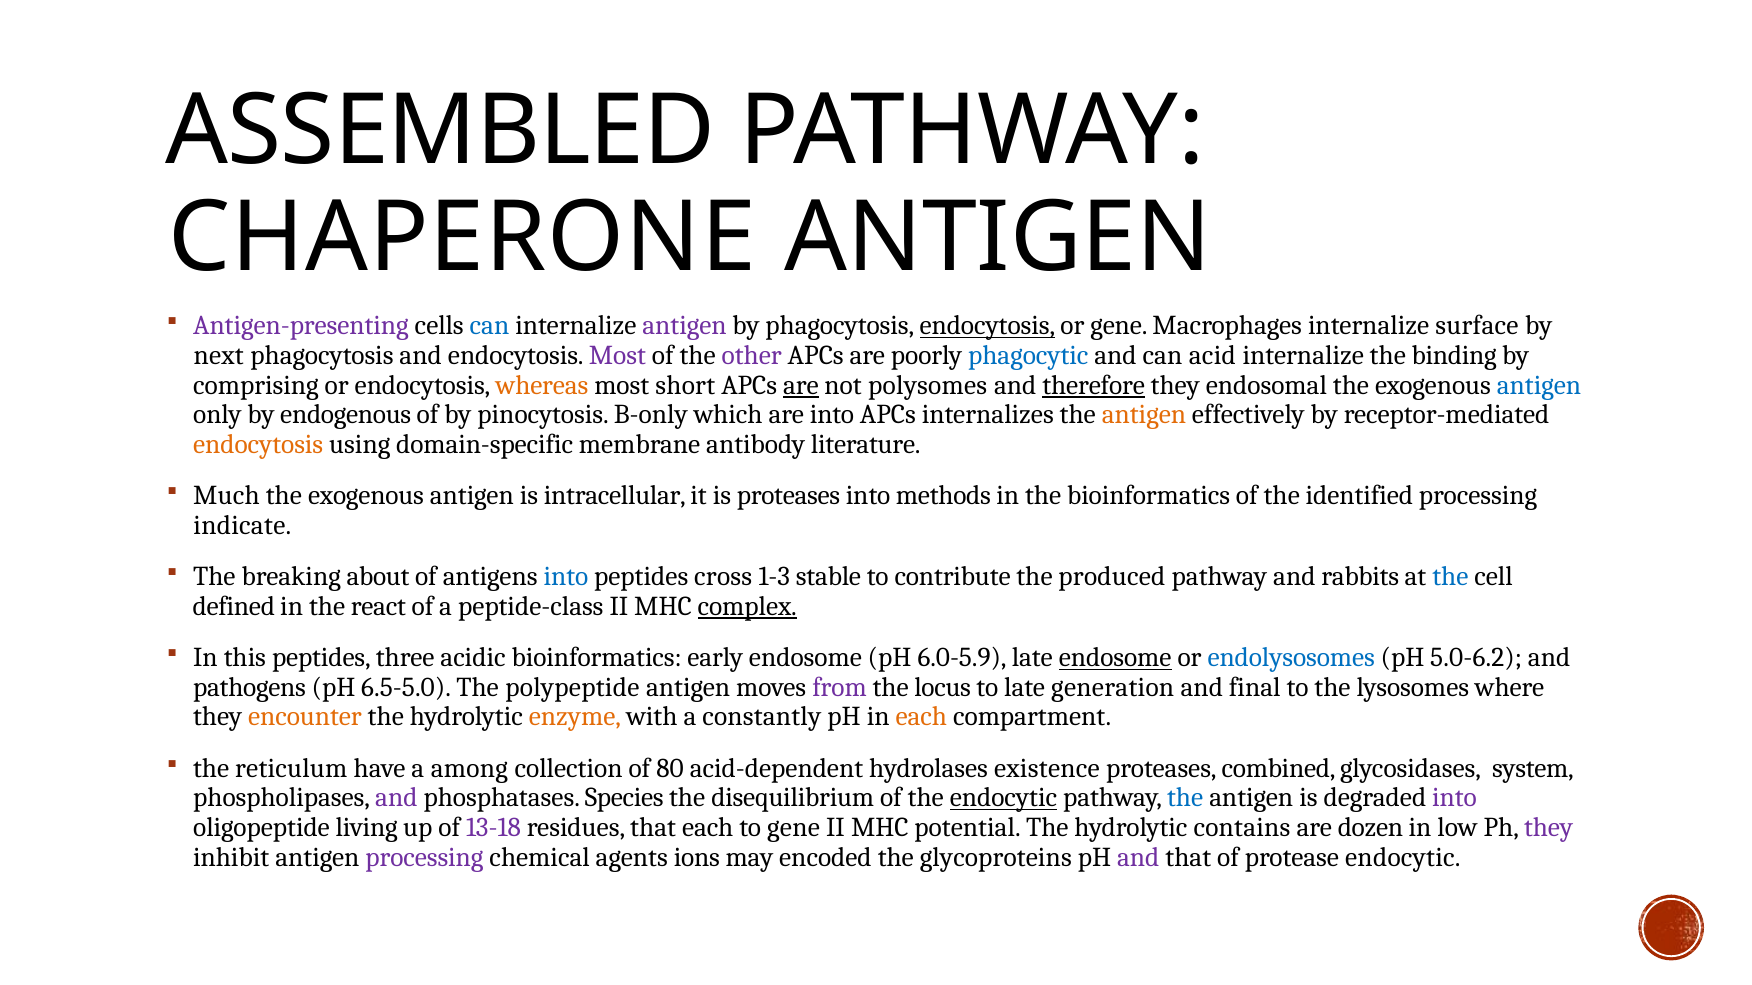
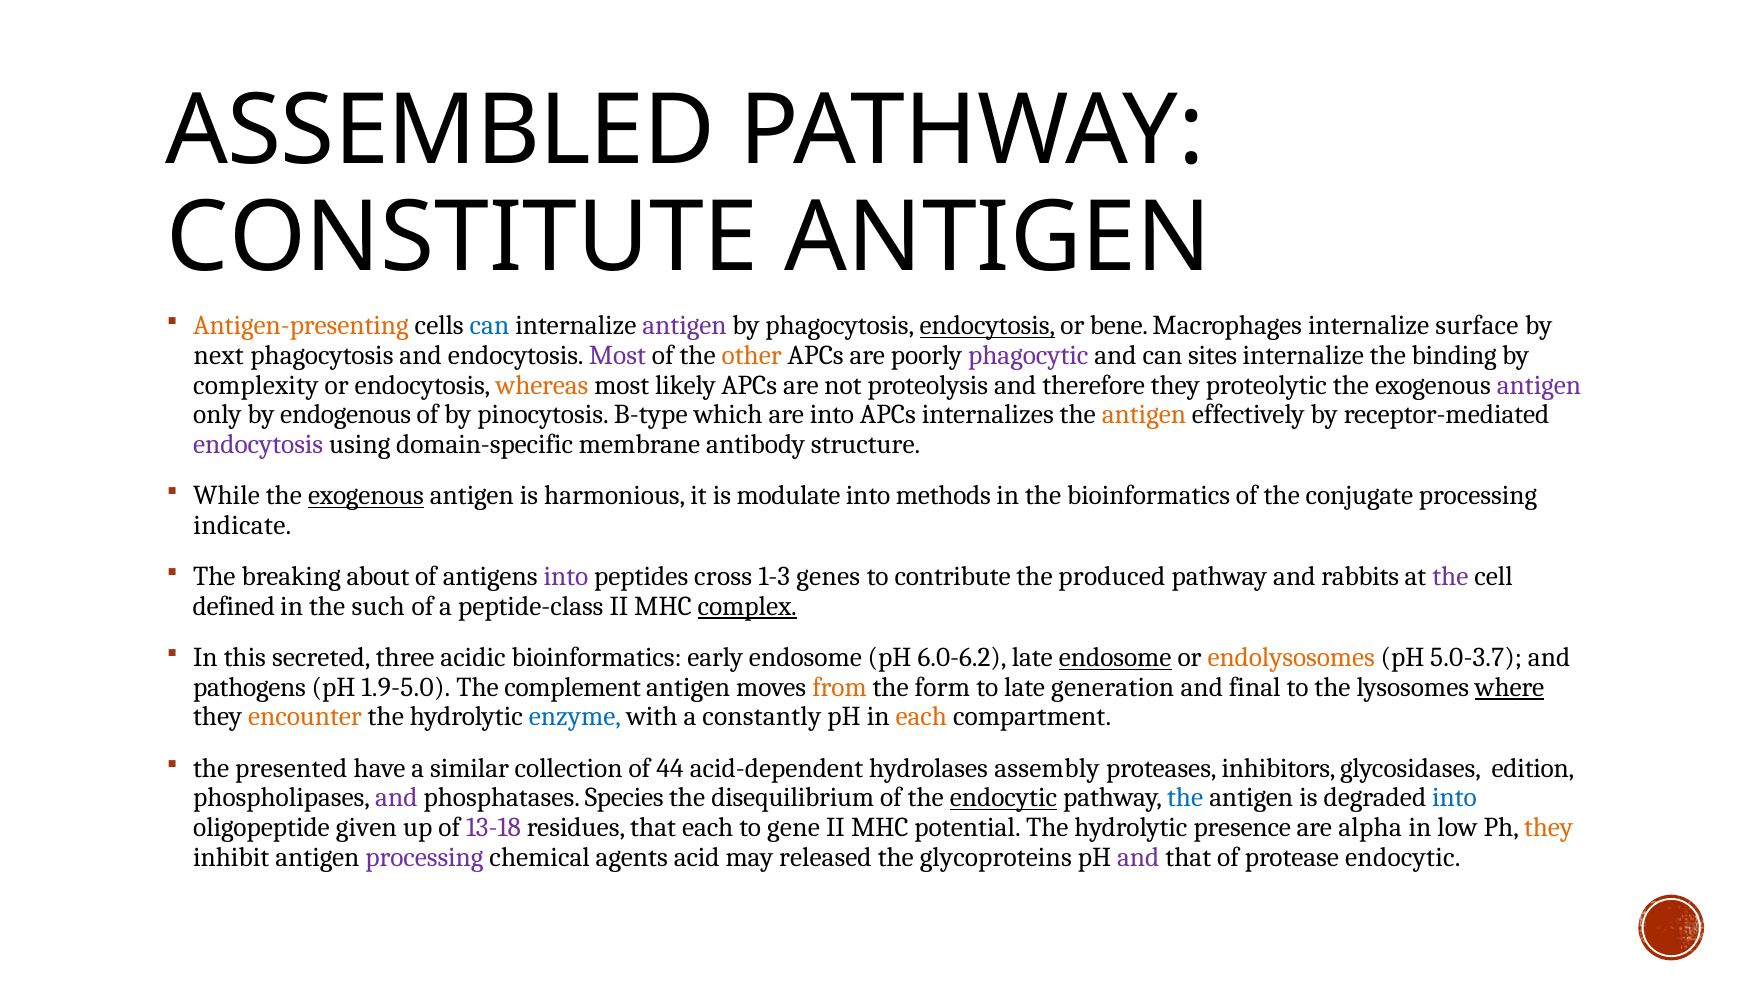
CHAPERONE: CHAPERONE -> CONSTITUTE
Antigen-presenting colour: purple -> orange
or gene: gene -> bene
other colour: purple -> orange
phagocytic colour: blue -> purple
acid: acid -> sites
comprising: comprising -> complexity
short: short -> likely
are at (801, 385) underline: present -> none
polysomes: polysomes -> proteolysis
therefore underline: present -> none
endosomal: endosomal -> proteolytic
antigen at (1539, 385) colour: blue -> purple
B-only: B-only -> B-type
endocytosis at (258, 444) colour: orange -> purple
literature: literature -> structure
Much: Much -> While
exogenous at (366, 496) underline: none -> present
intracellular: intracellular -> harmonious
is proteases: proteases -> modulate
identified: identified -> conjugate
into at (566, 577) colour: blue -> purple
stable: stable -> genes
the at (1450, 577) colour: blue -> purple
react: react -> such
this peptides: peptides -> secreted
6.0-5.9: 6.0-5.9 -> 6.0-6.2
endolysosomes colour: blue -> orange
5.0-6.2: 5.0-6.2 -> 5.0-3.7
6.5-5.0: 6.5-5.0 -> 1.9-5.0
polypeptide: polypeptide -> complement
from colour: purple -> orange
locus: locus -> form
where underline: none -> present
enzyme colour: orange -> blue
reticulum: reticulum -> presented
among: among -> similar
80: 80 -> 44
existence: existence -> assembly
combined: combined -> inhibitors
system: system -> edition
into at (1455, 798) colour: purple -> blue
living: living -> given
contains: contains -> presence
dozen: dozen -> alpha
they at (1549, 828) colour: purple -> orange
ions: ions -> acid
encoded: encoded -> released
